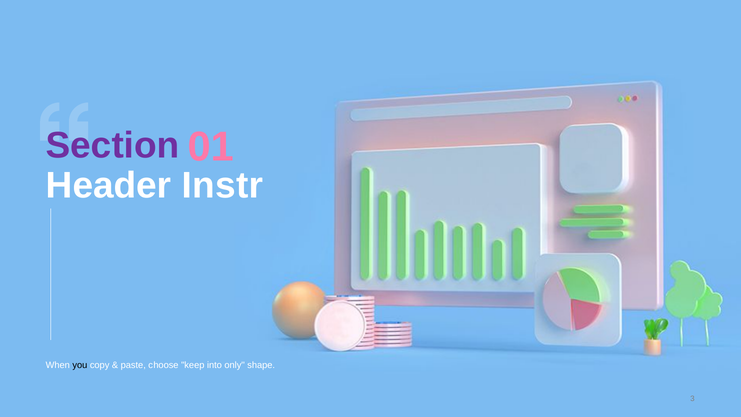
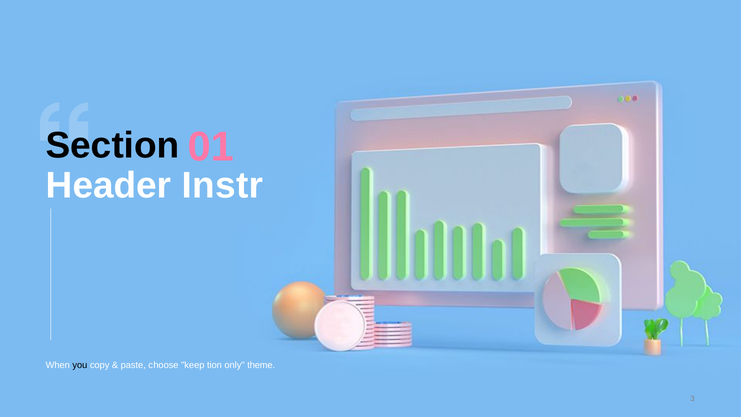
Section colour: purple -> black
into: into -> tion
shape: shape -> theme
